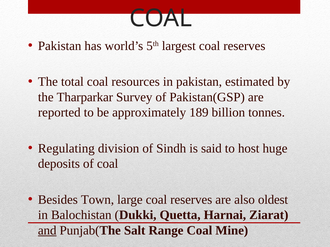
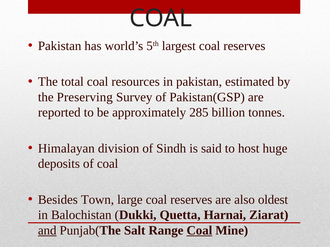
Tharparkar: Tharparkar -> Preserving
189: 189 -> 285
Regulating: Regulating -> Himalayan
Coal at (199, 231) underline: none -> present
